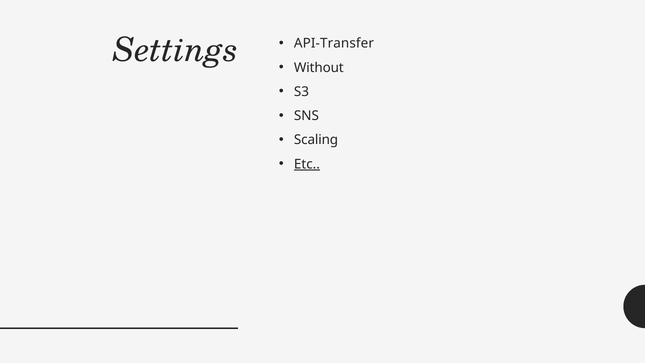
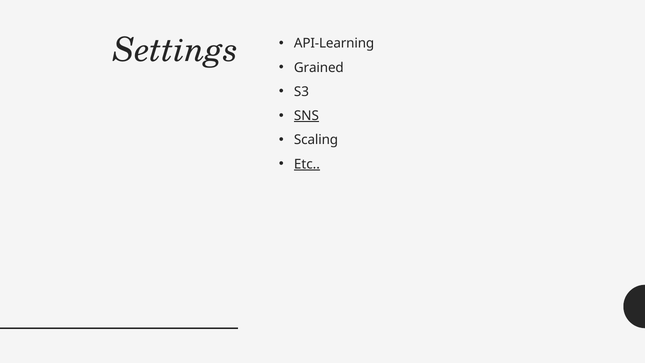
API-Transfer: API-Transfer -> API-Learning
Without: Without -> Grained
SNS underline: none -> present
